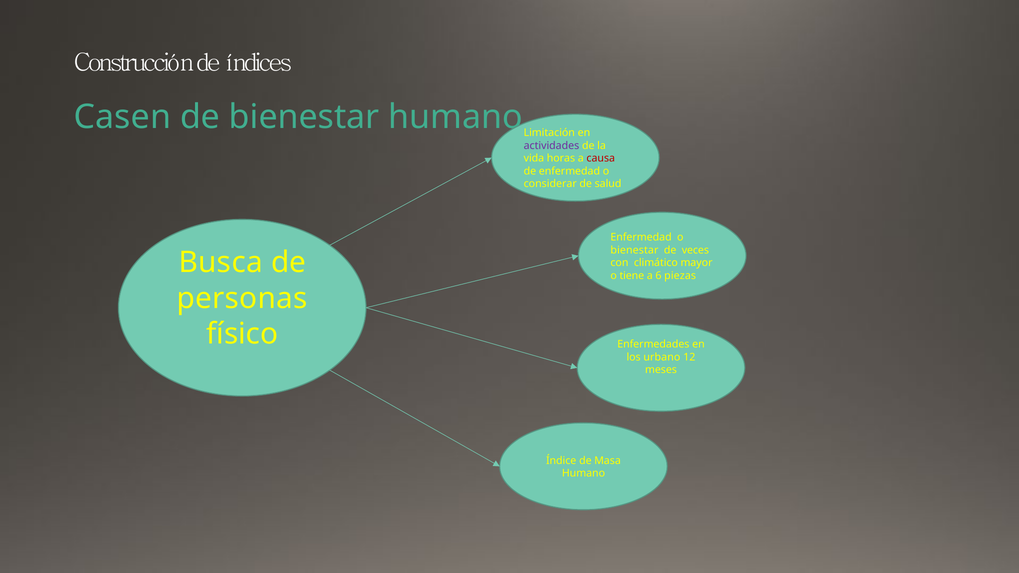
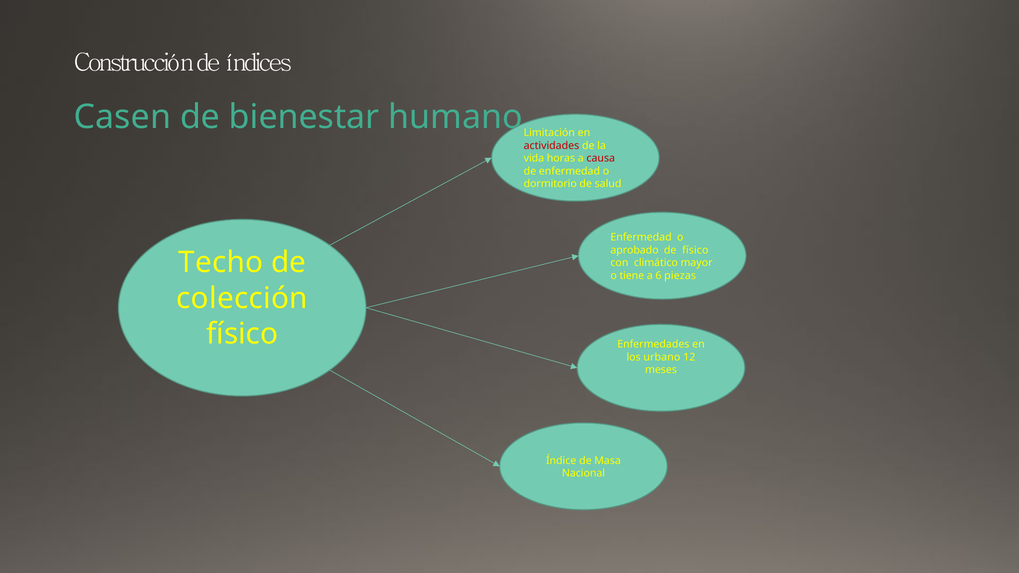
actividades colour: purple -> red
considerar: considerar -> dormitorio
bienestar at (634, 250): bienestar -> aprobado
de veces: veces -> físico
Busca: Busca -> Techo
personas: personas -> colección
Humano at (583, 474): Humano -> Nacional
